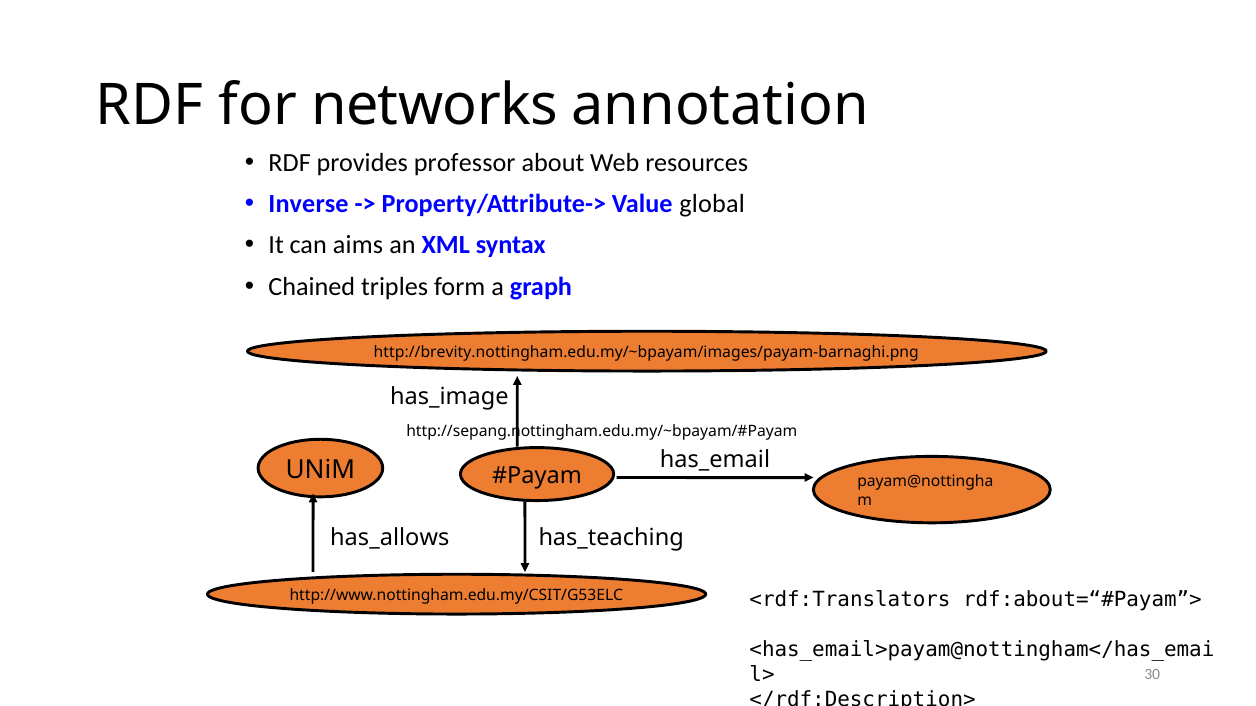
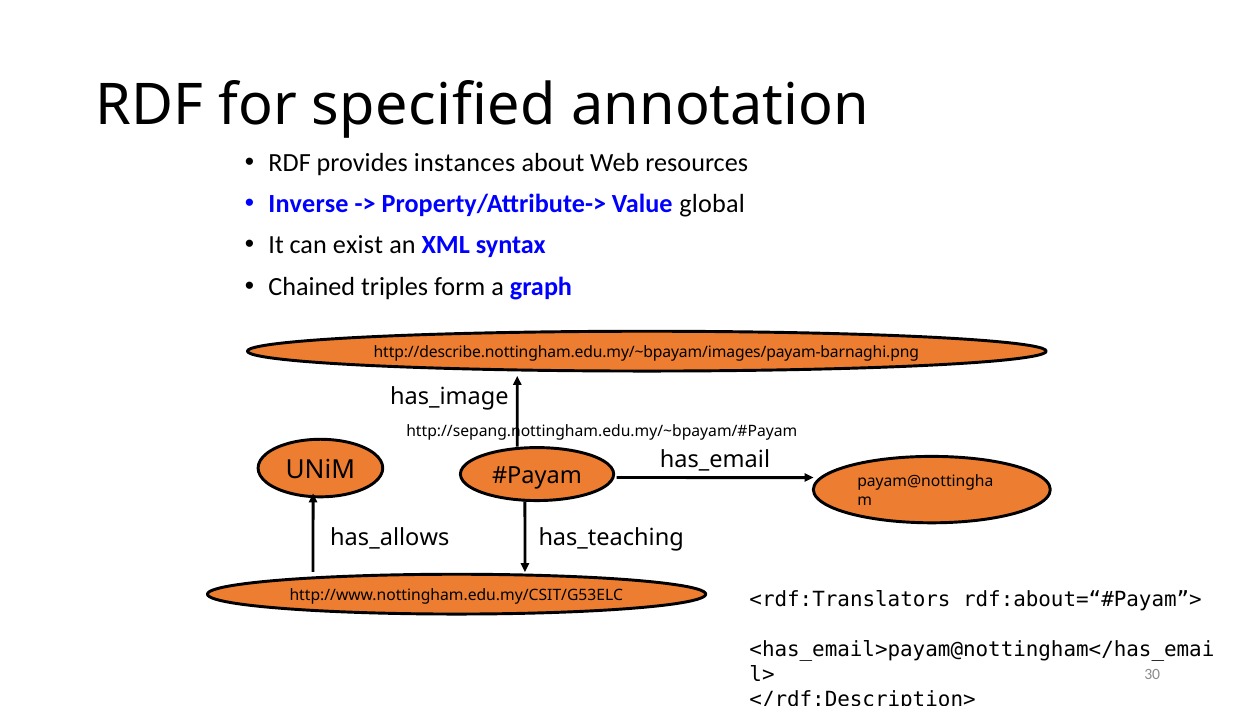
networks: networks -> specified
professor: professor -> instances
aims: aims -> exist
http://brevity.nottingham.edu.my/~bpayam/images/payam-barnaghi.png: http://brevity.nottingham.edu.my/~bpayam/images/payam-barnaghi.png -> http://describe.nottingham.edu.my/~bpayam/images/payam-barnaghi.png
